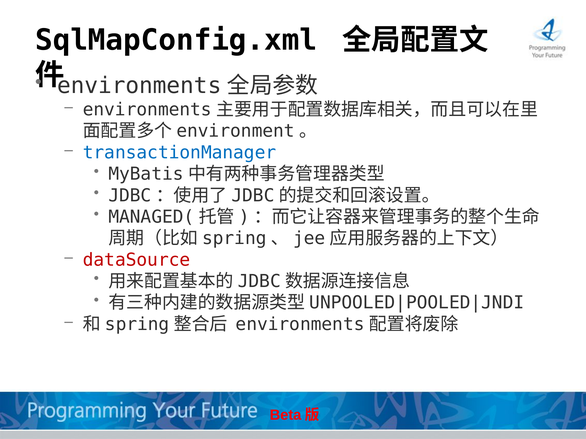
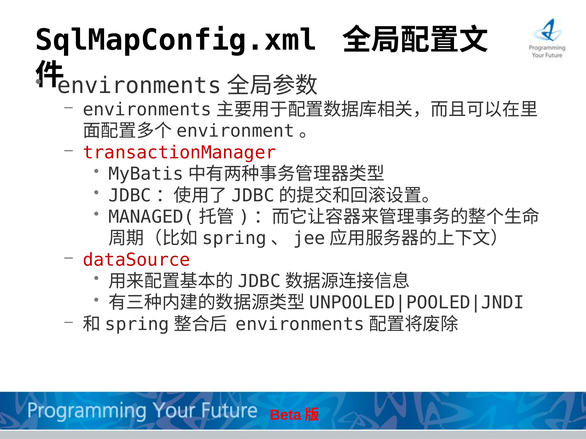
transactionManager colour: blue -> red
